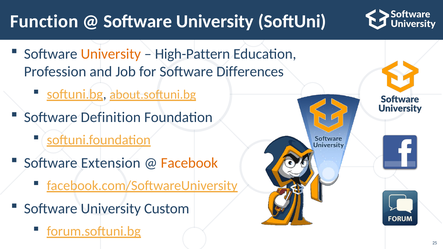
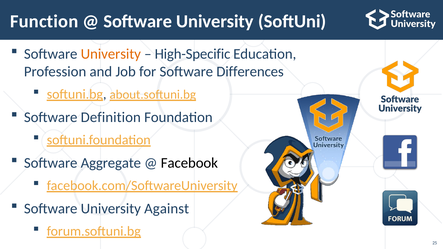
High-Pattern: High-Pattern -> High-Specific
Extension: Extension -> Aggregate
Facebook colour: orange -> black
Custom: Custom -> Against
